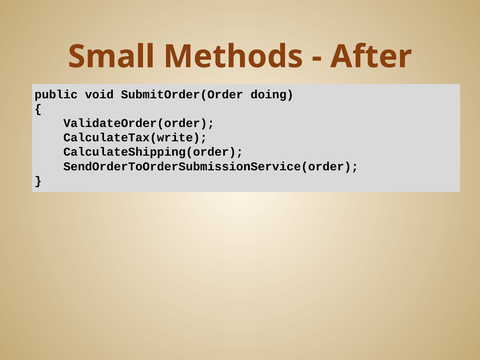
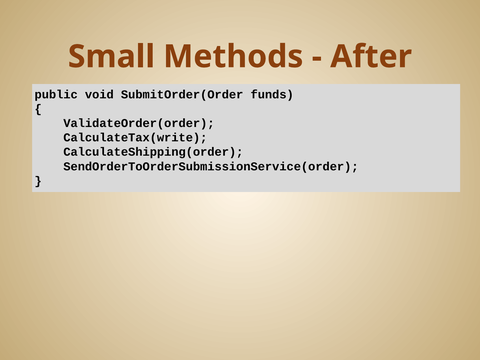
doing: doing -> funds
